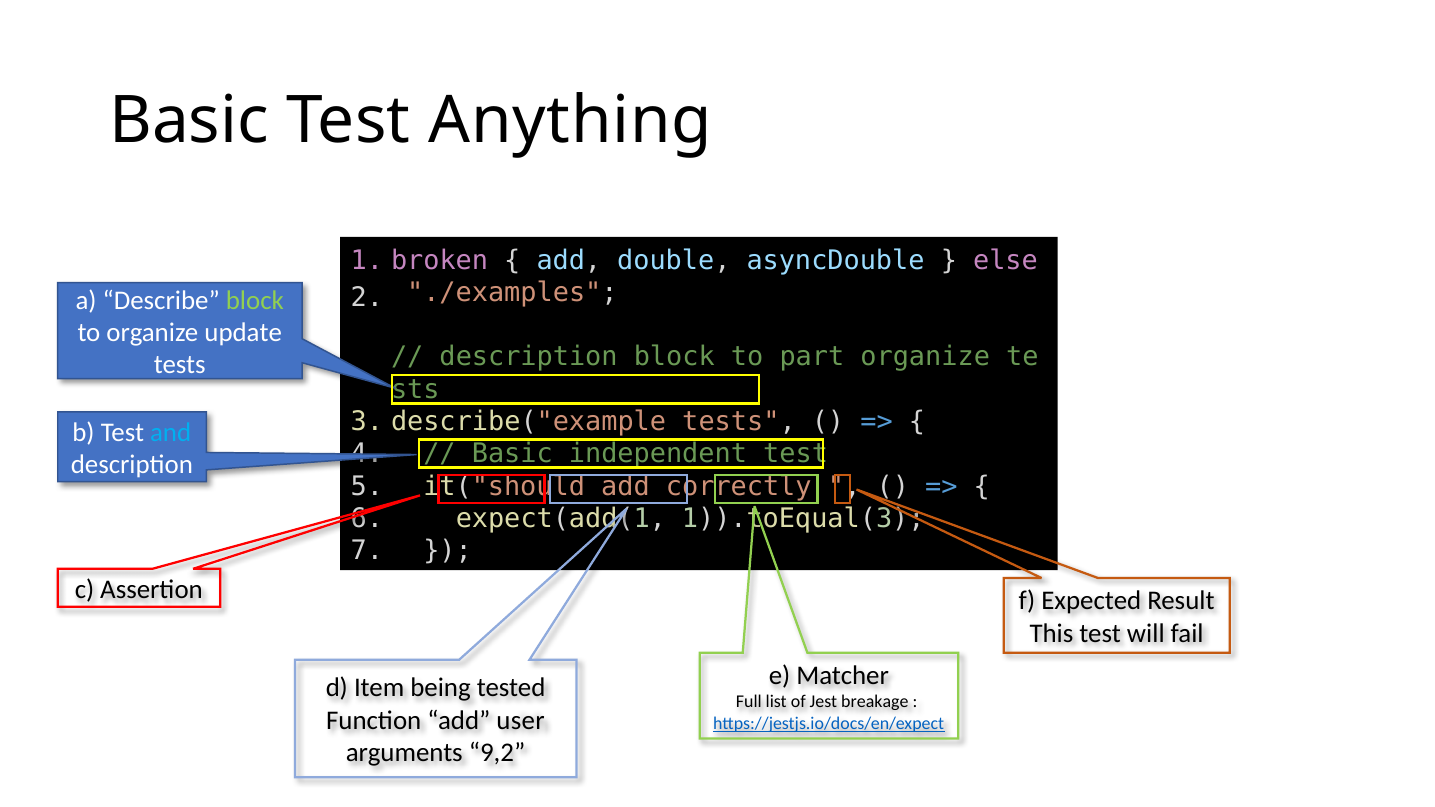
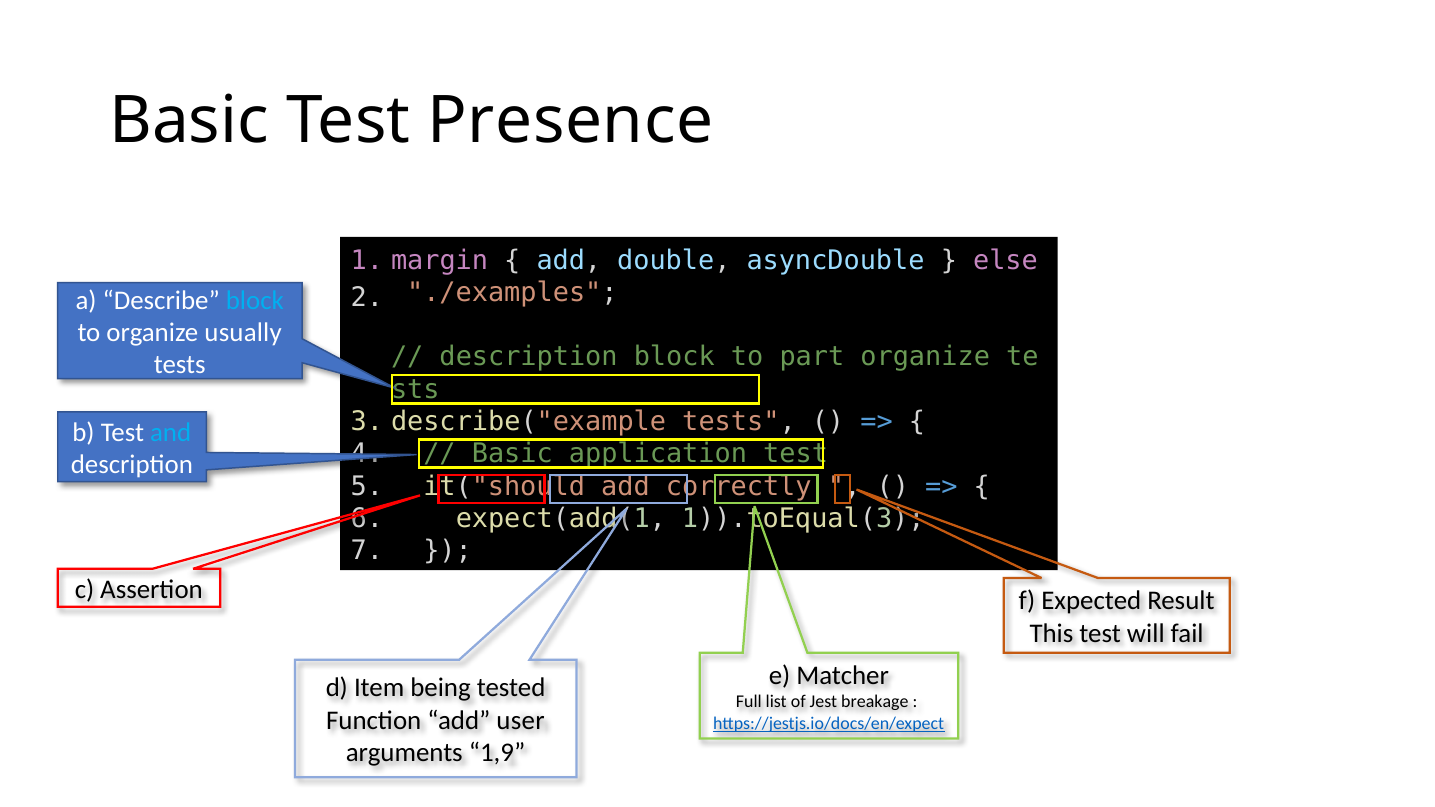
Anything: Anything -> Presence
broken: broken -> margin
block at (255, 300) colour: light green -> light blue
update: update -> usually
independent: independent -> application
9,2: 9,2 -> 1,9
